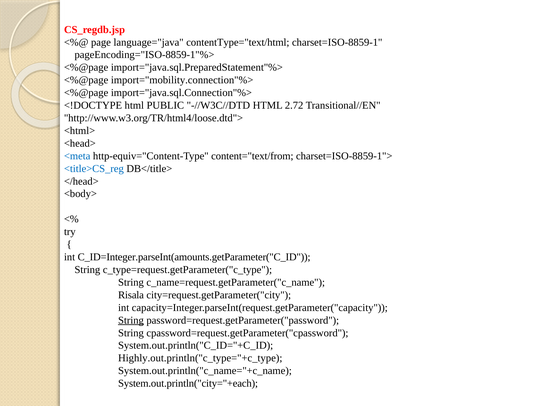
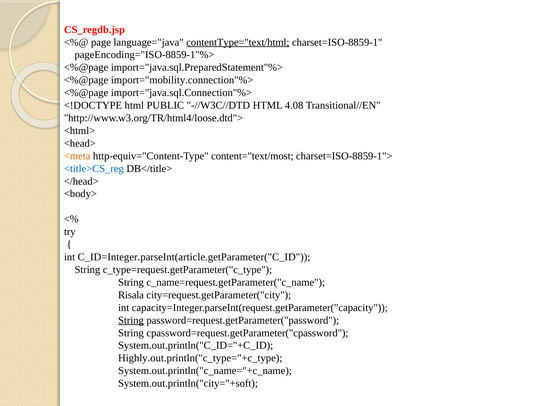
contentType="text/html underline: none -> present
2.72: 2.72 -> 4.08
<meta colour: blue -> orange
content="text/from: content="text/from -> content="text/most
C_ID=Integer.parseInt(amounts.getParameter("C_ID: C_ID=Integer.parseInt(amounts.getParameter("C_ID -> C_ID=Integer.parseInt(article.getParameter("C_ID
System.out.println("city="+each: System.out.println("city="+each -> System.out.println("city="+soft
